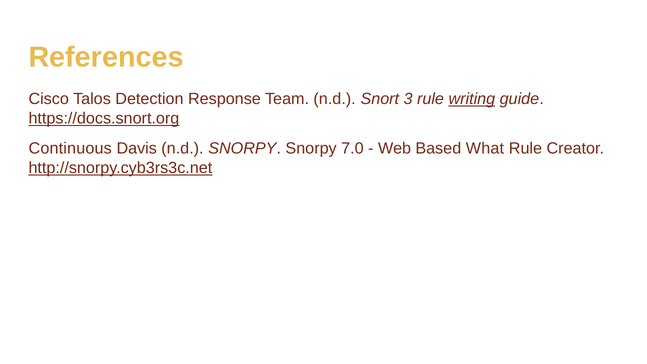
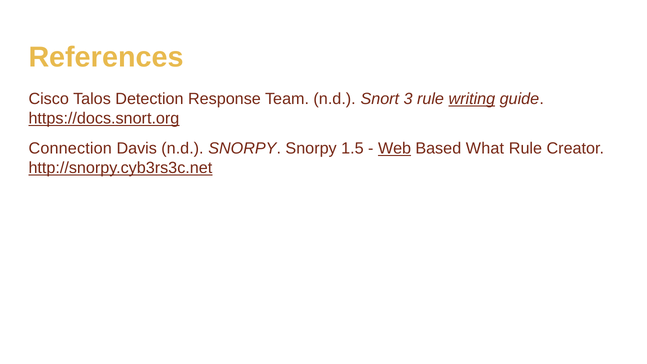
Continuous: Continuous -> Connection
7.0: 7.0 -> 1.5
Web underline: none -> present
